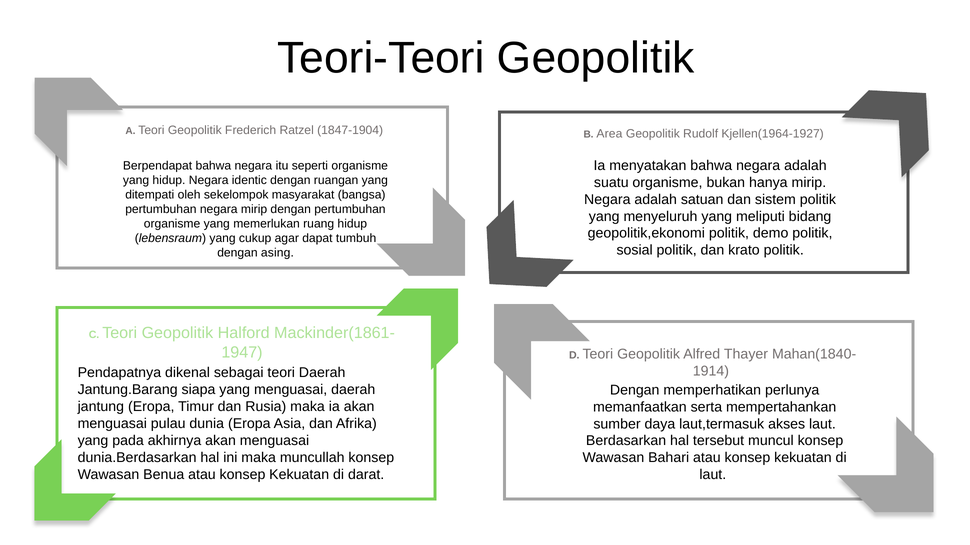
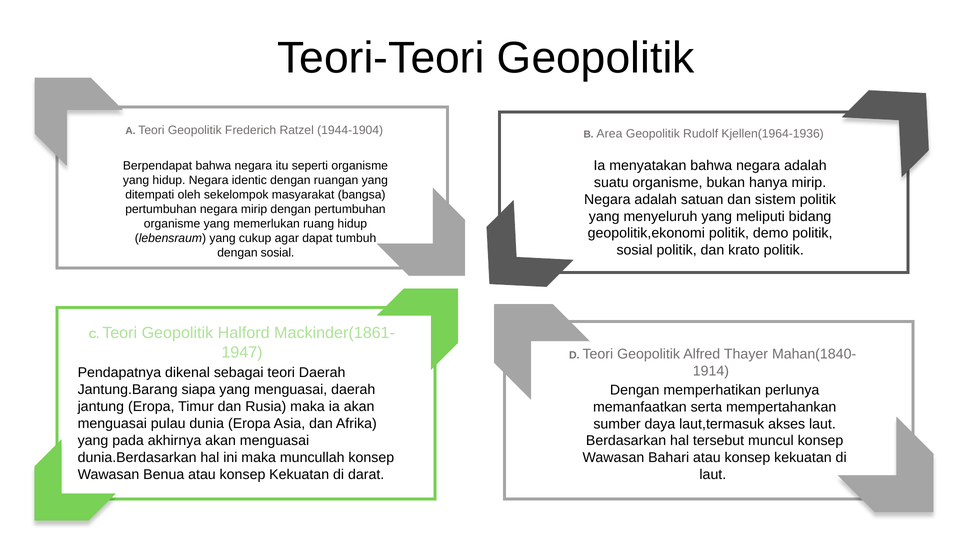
1847-1904: 1847-1904 -> 1944-1904
Kjellen(1964-1927: Kjellen(1964-1927 -> Kjellen(1964-1936
dengan asing: asing -> sosial
